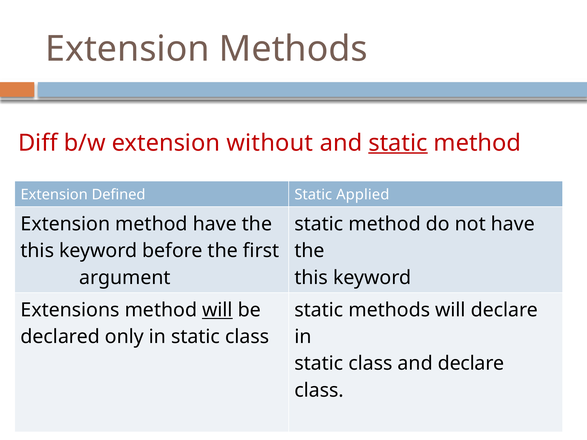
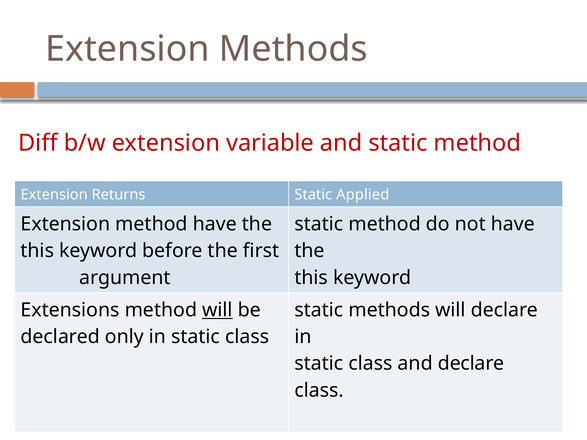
without: without -> variable
static at (398, 143) underline: present -> none
Defined: Defined -> Returns
